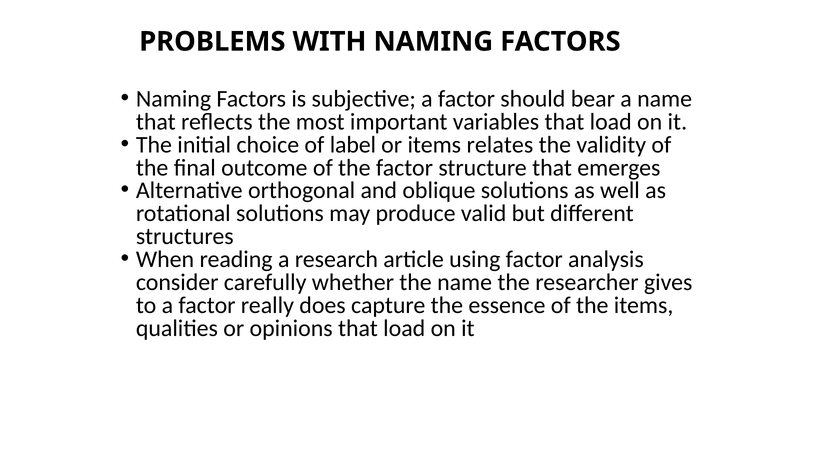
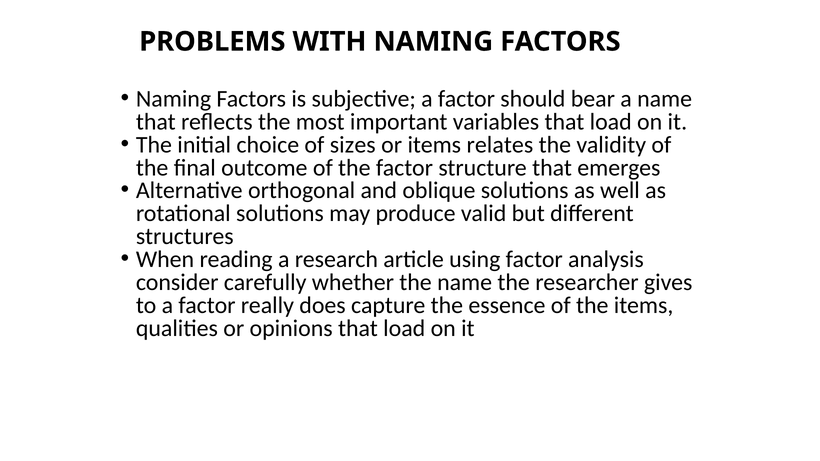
label: label -> sizes
